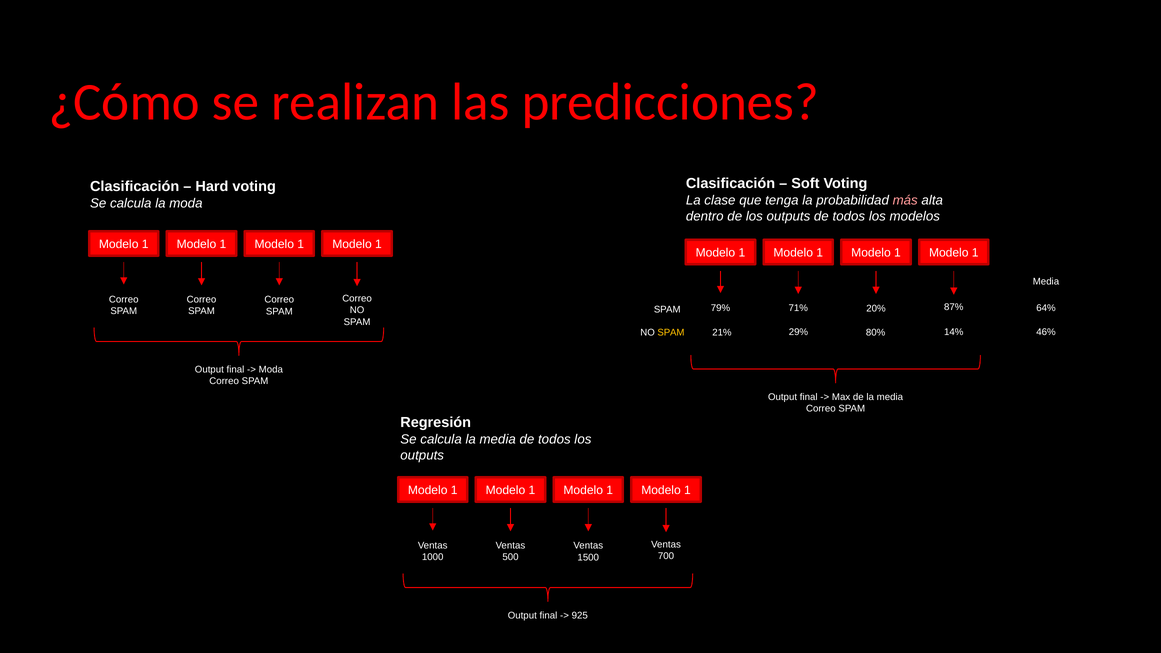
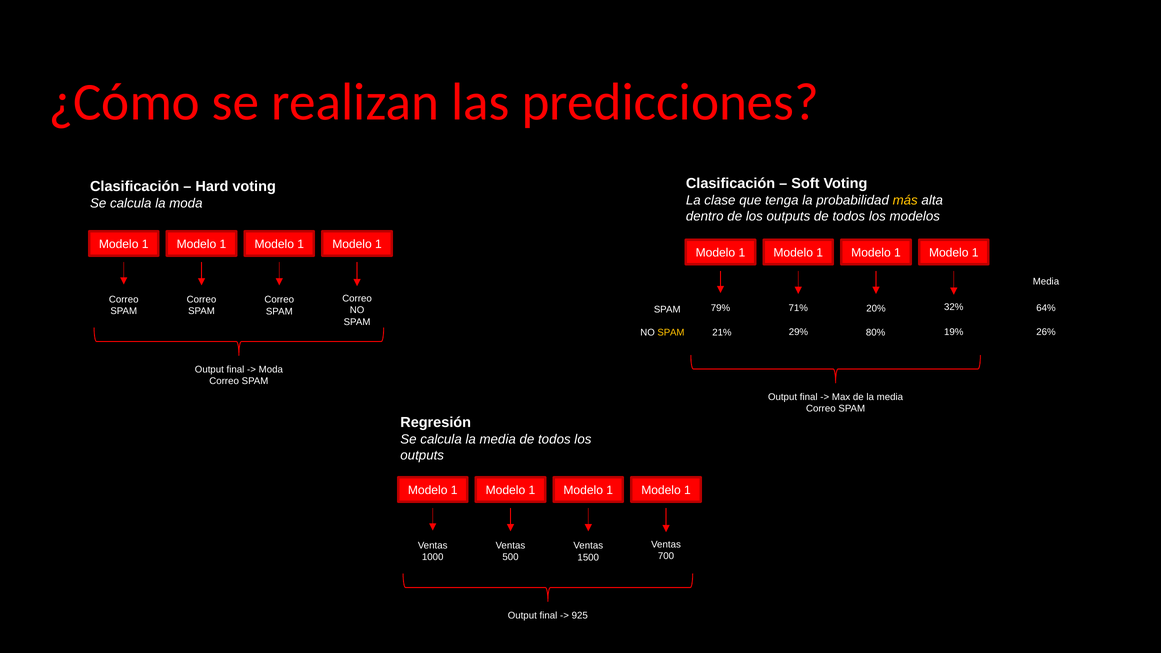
más colour: pink -> yellow
87%: 87% -> 32%
14%: 14% -> 19%
46%: 46% -> 26%
